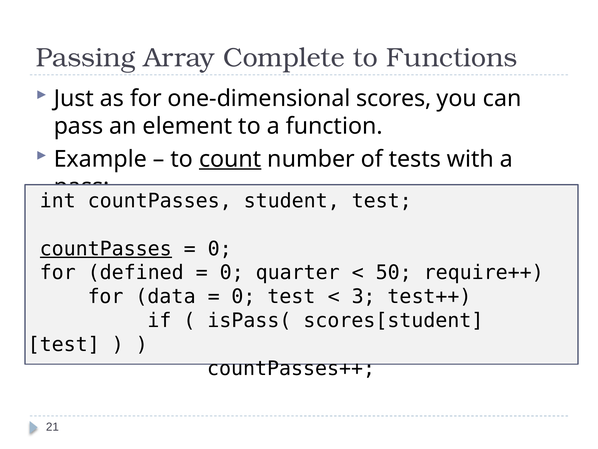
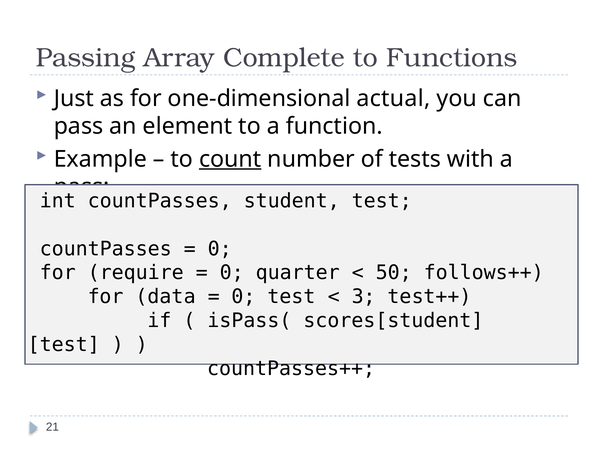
scores: scores -> actual
countPasses at (106, 249) underline: present -> none
defined: defined -> require
require++: require++ -> follows++
